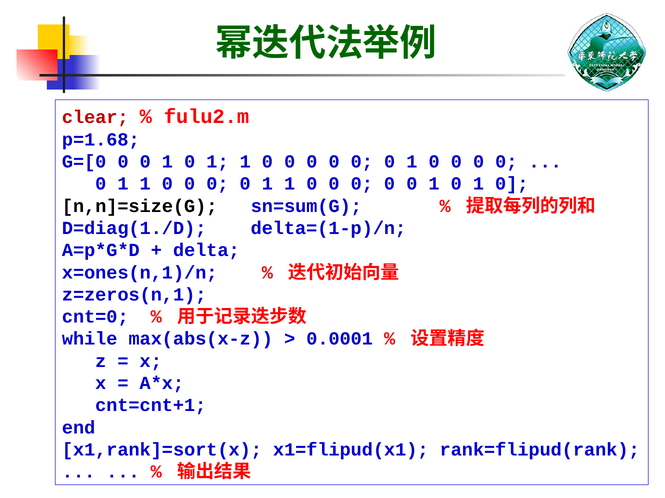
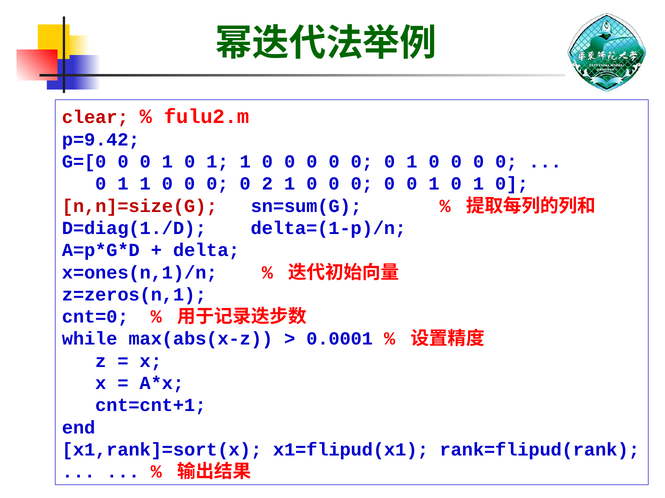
p=1.68: p=1.68 -> p=9.42
1 at (267, 184): 1 -> 2
n,n]=size(G colour: black -> red
